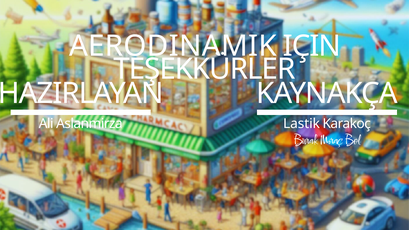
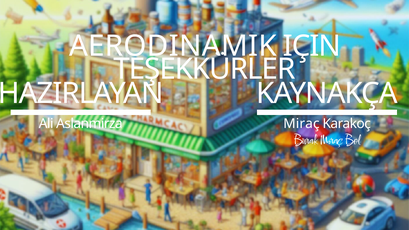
Aslanmirza Lastik: Lastik -> Miraç
